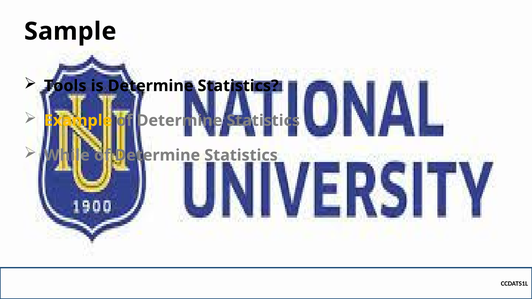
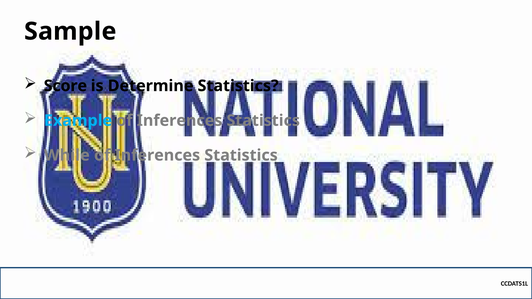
Tools: Tools -> Score
Example colour: yellow -> light blue
Determine at (179, 121): Determine -> Inferences
Determine at (157, 155): Determine -> Inferences
